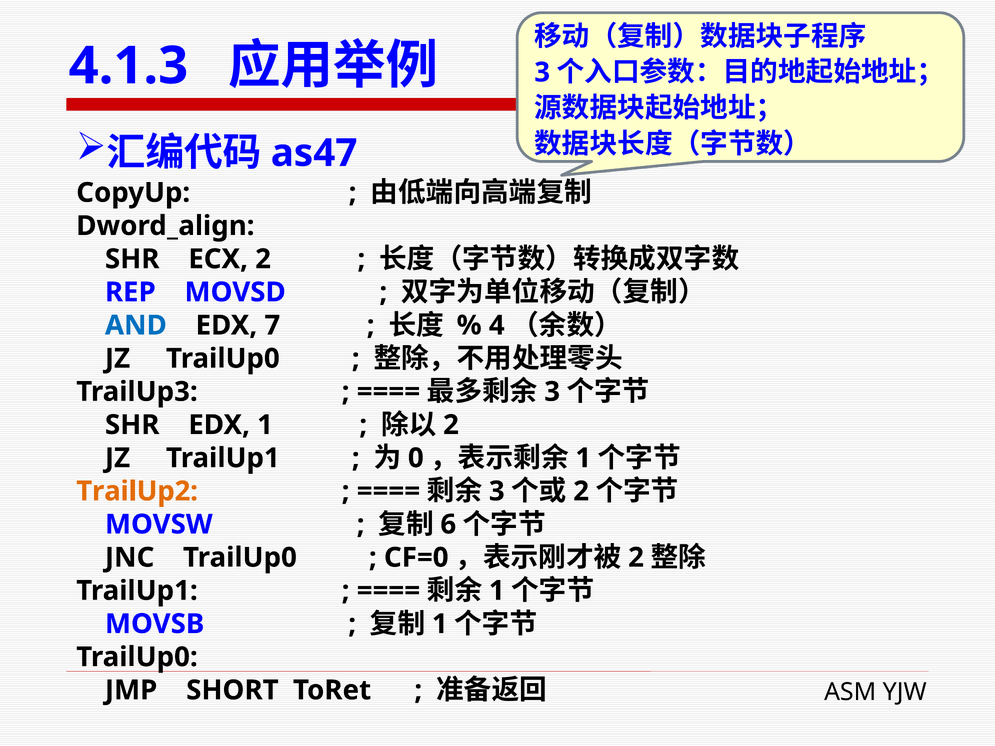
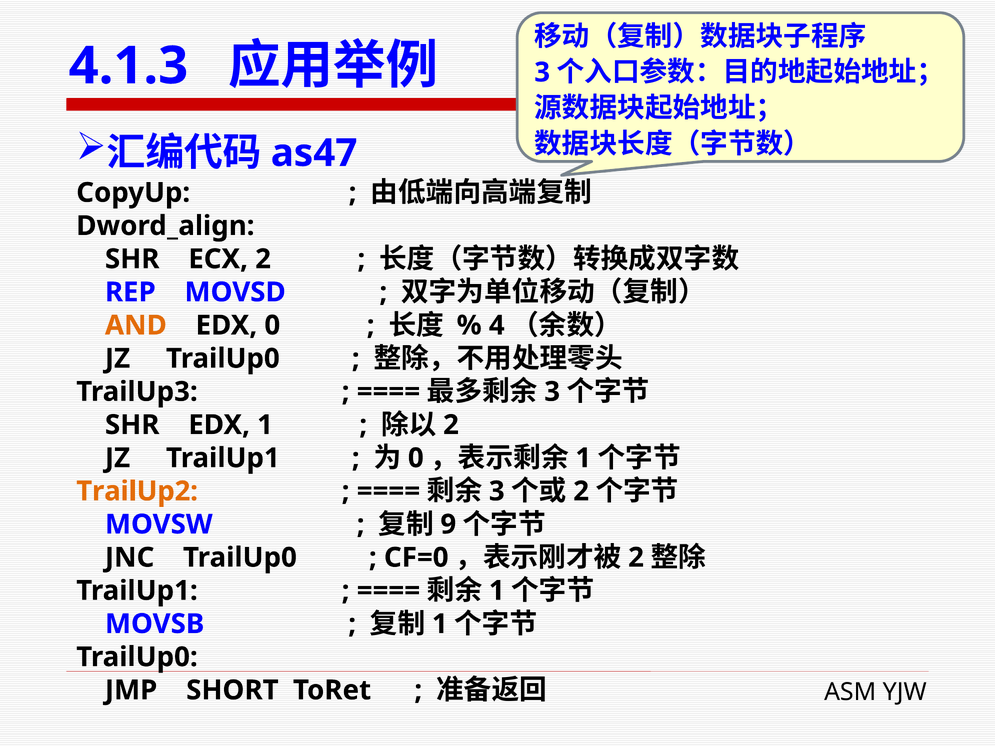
AND colour: blue -> orange
EDX 7: 7 -> 0
6: 6 -> 9
